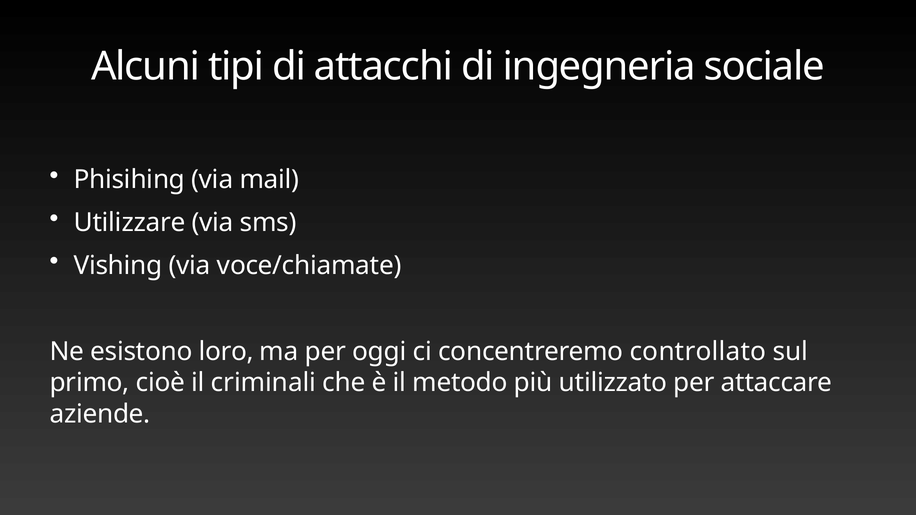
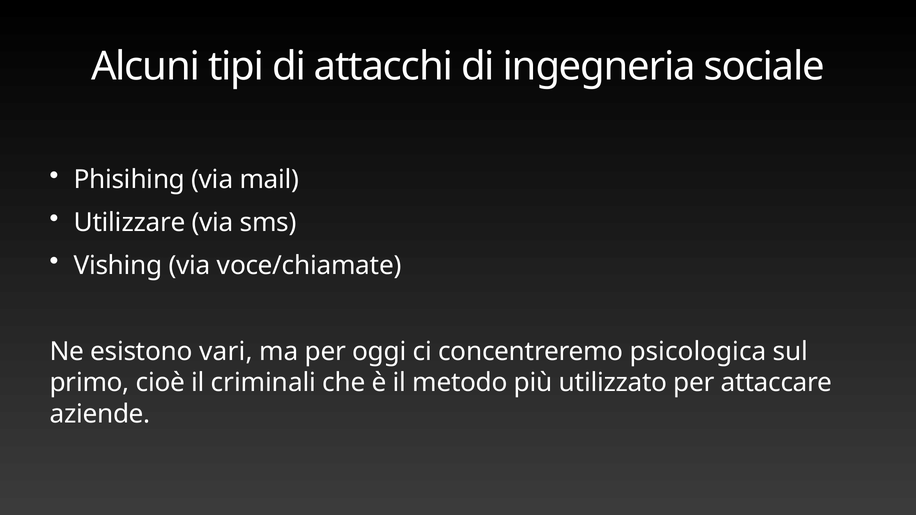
loro: loro -> vari
controllato: controllato -> psicologica
